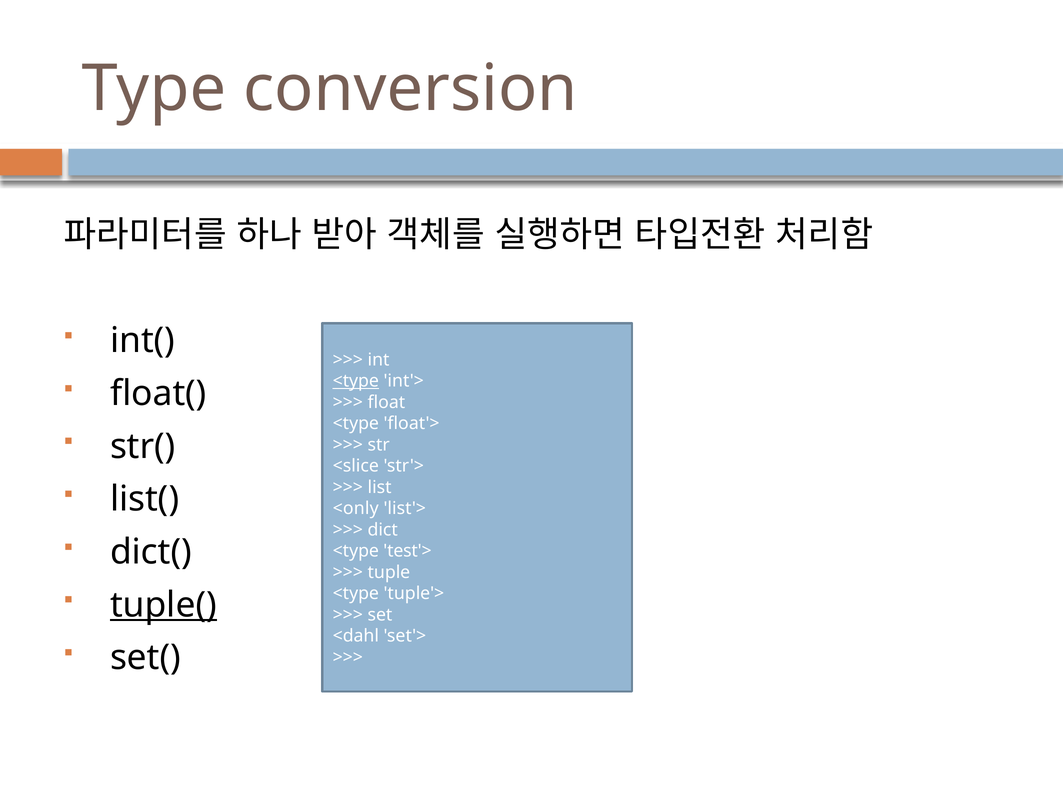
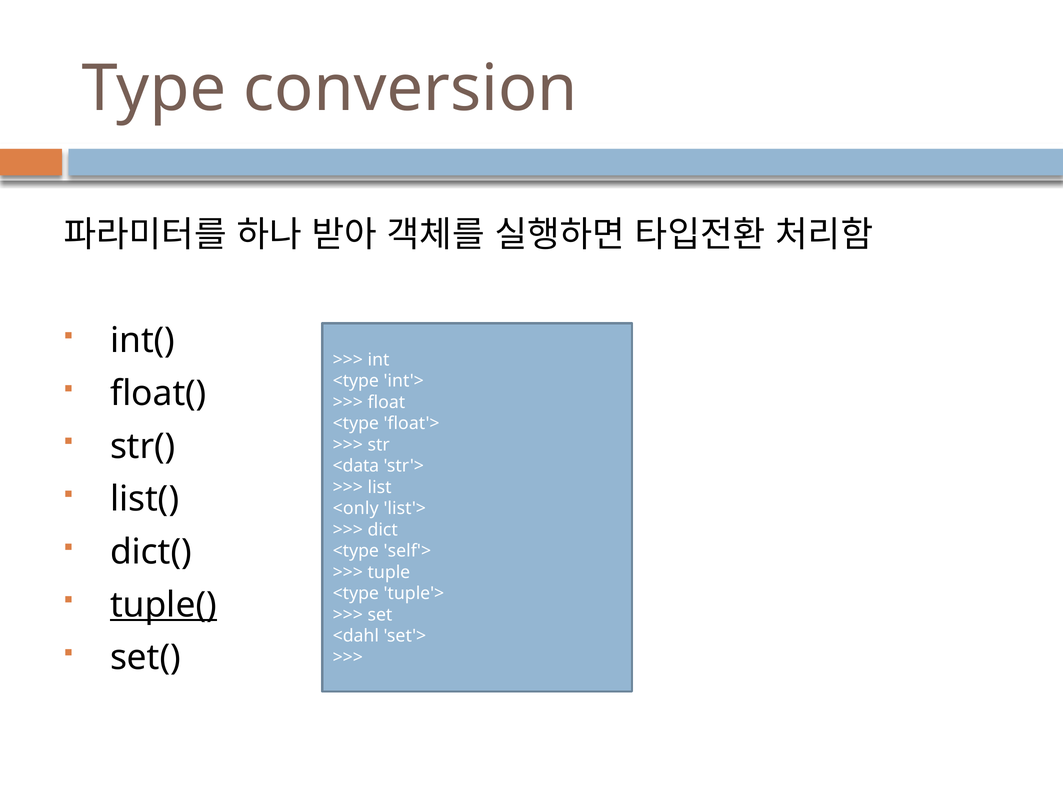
<type at (356, 381) underline: present -> none
<slice: <slice -> <data
test'>: test'> -> self'>
